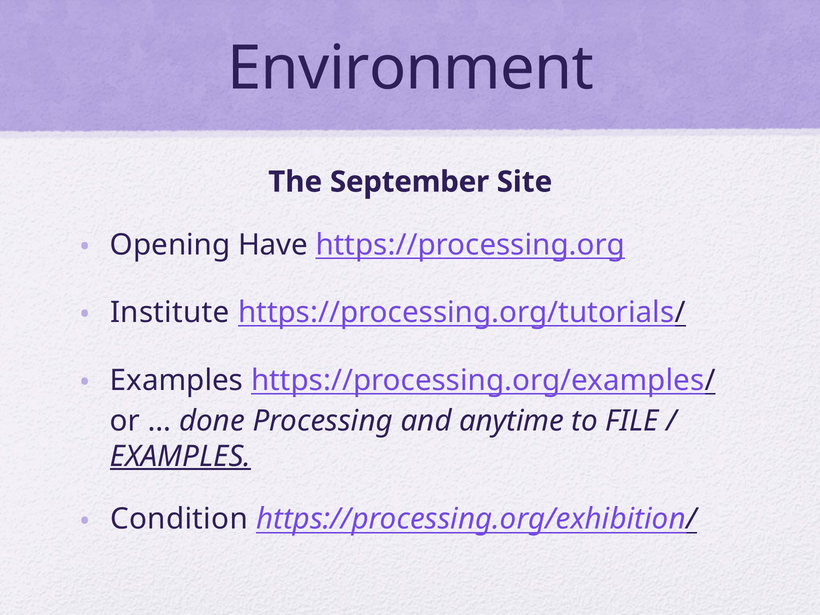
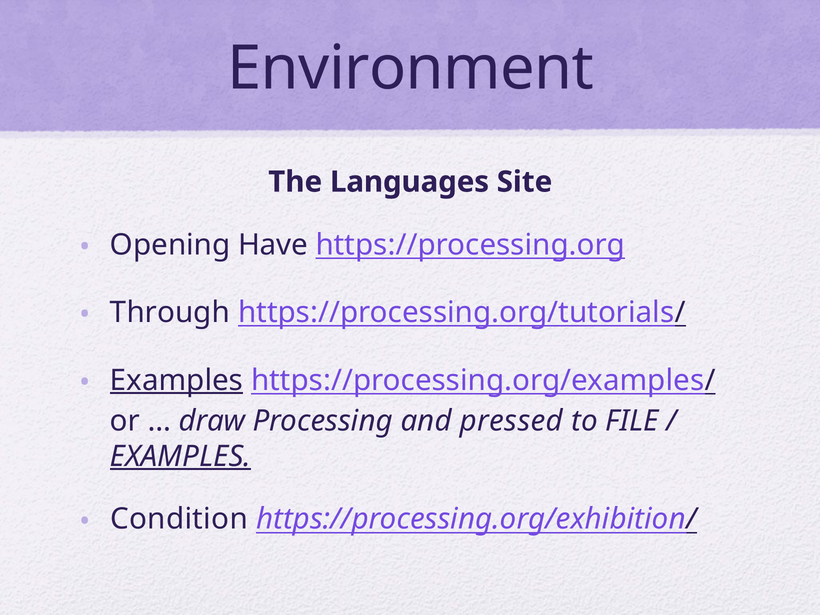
September: September -> Languages
Institute: Institute -> Through
Examples at (177, 380) underline: none -> present
done: done -> draw
anytime: anytime -> pressed
